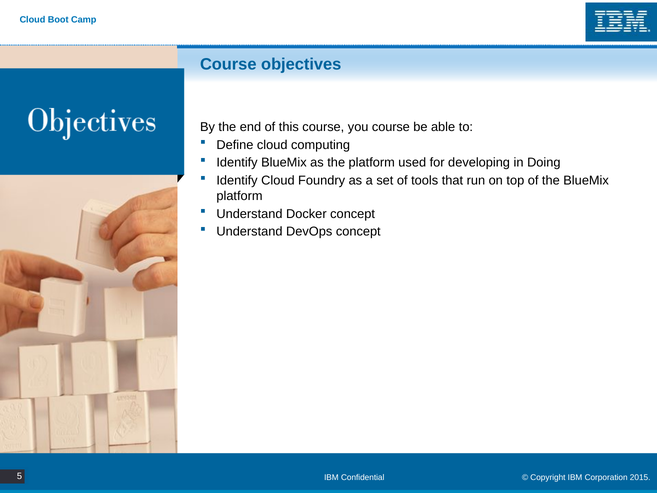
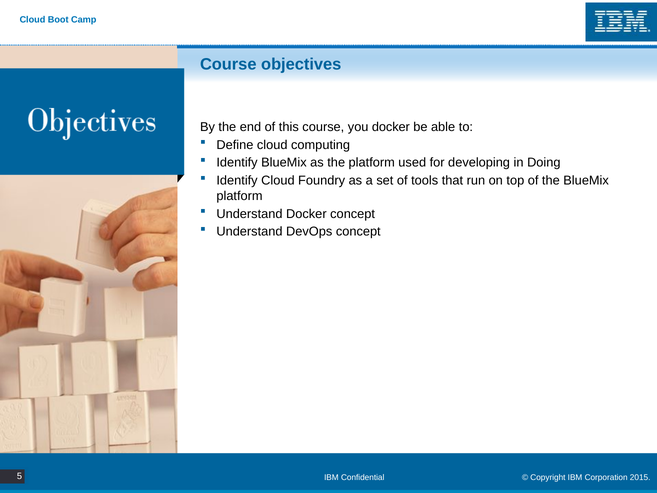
you course: course -> docker
